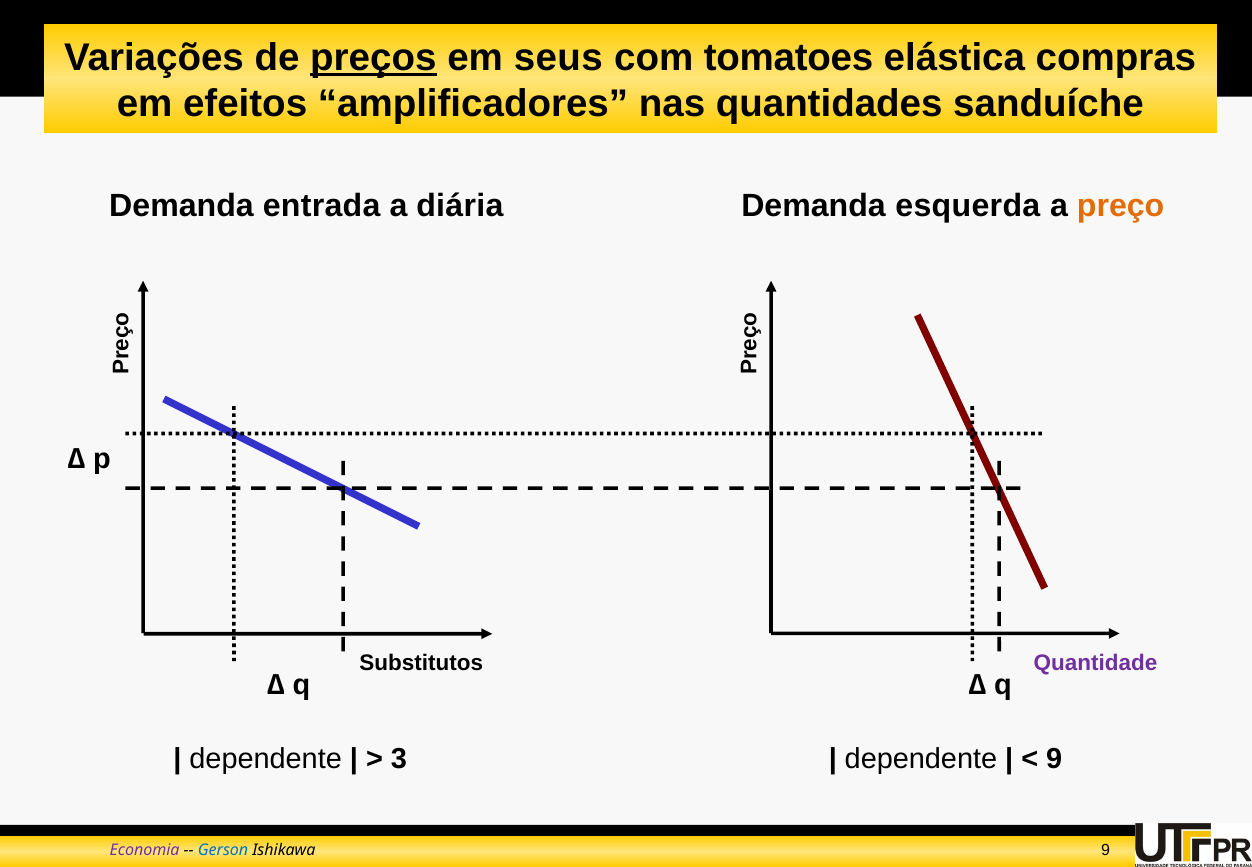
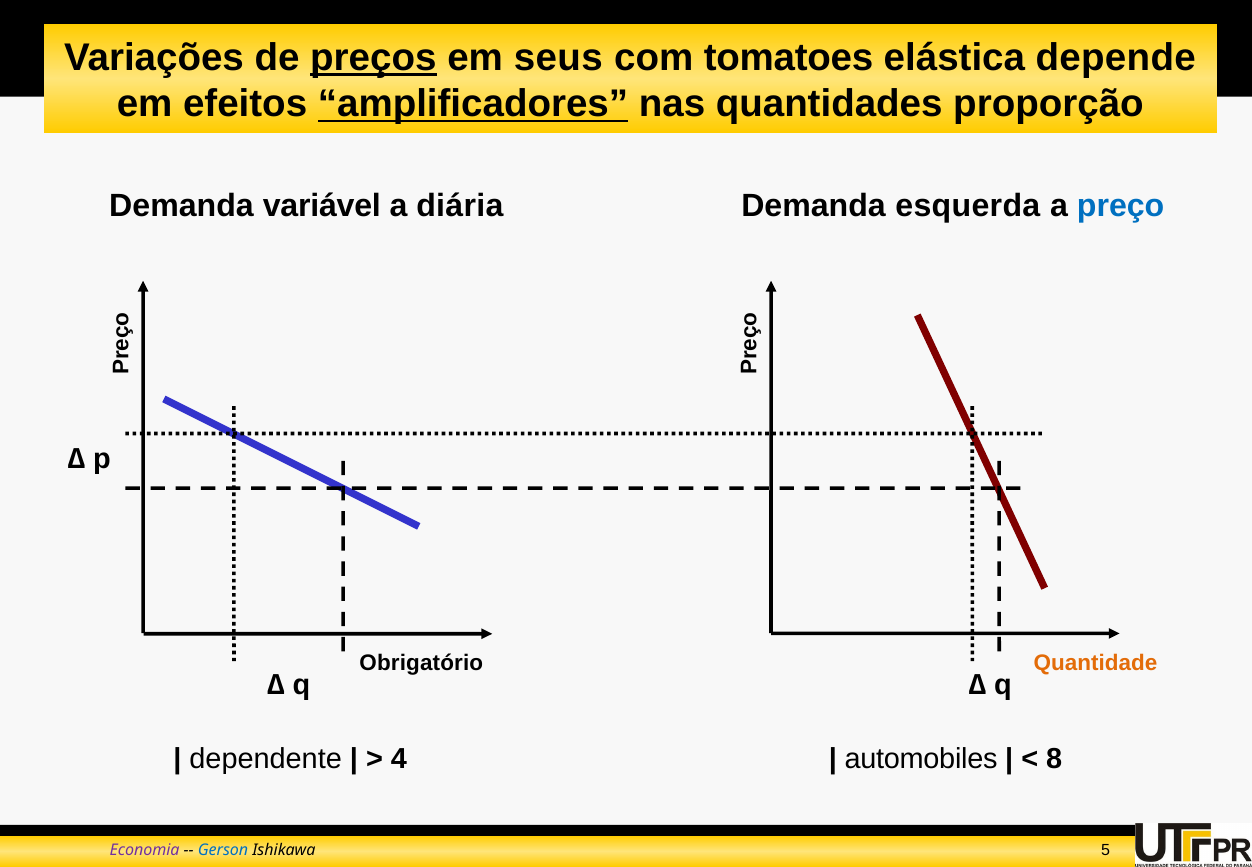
compras: compras -> depende
amplificadores underline: none -> present
sanduíche: sanduíche -> proporção
entrada: entrada -> variável
preço colour: orange -> blue
Substitutos: Substitutos -> Obrigatório
Quantidade colour: purple -> orange
3: 3 -> 4
dependente at (921, 759): dependente -> automobiles
9 at (1054, 759): 9 -> 8
Ishikawa 9: 9 -> 5
